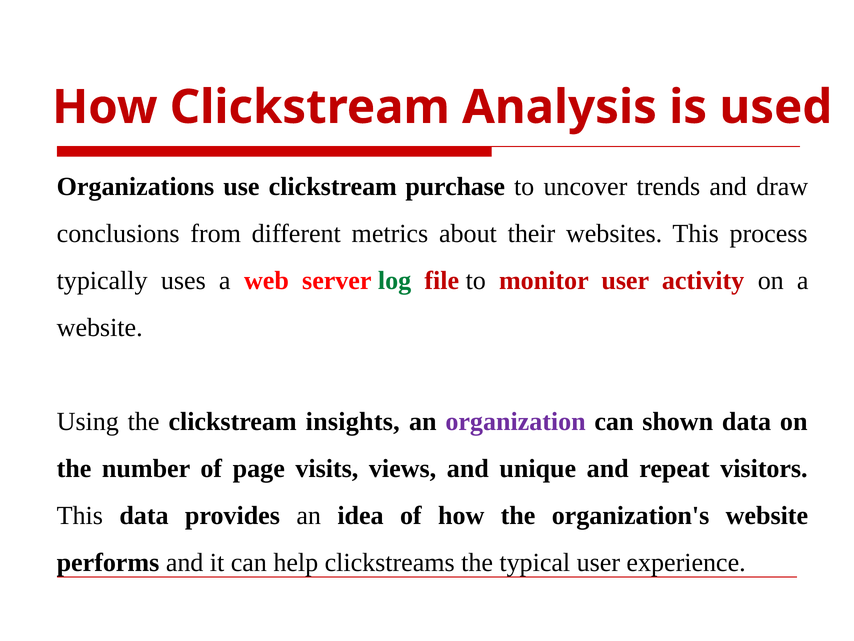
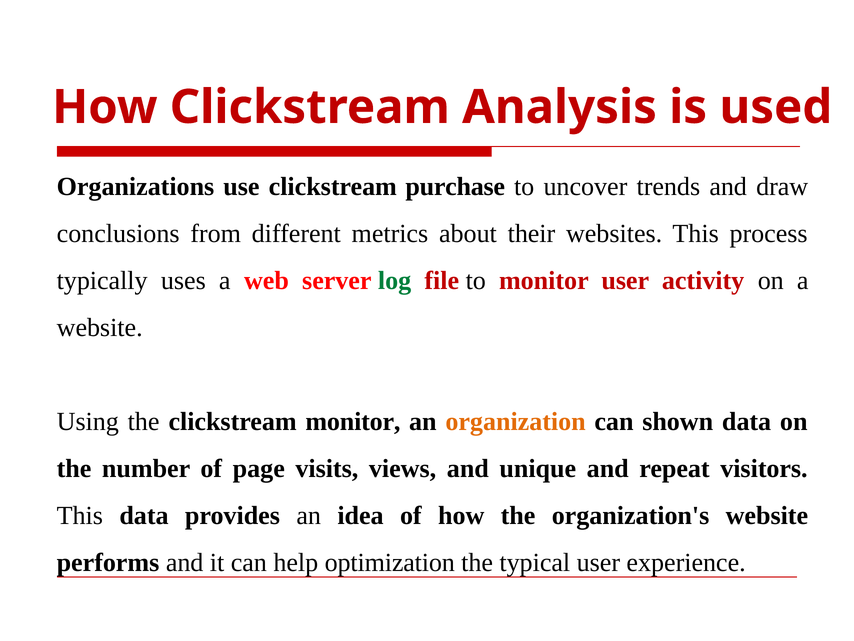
clickstream insights: insights -> monitor
organization colour: purple -> orange
clickstreams: clickstreams -> optimization
